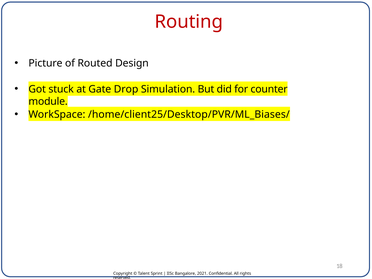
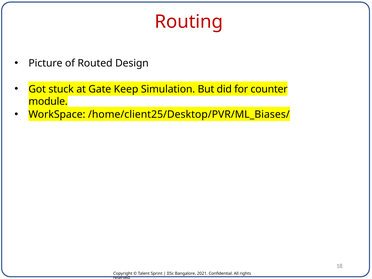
Drop: Drop -> Keep
